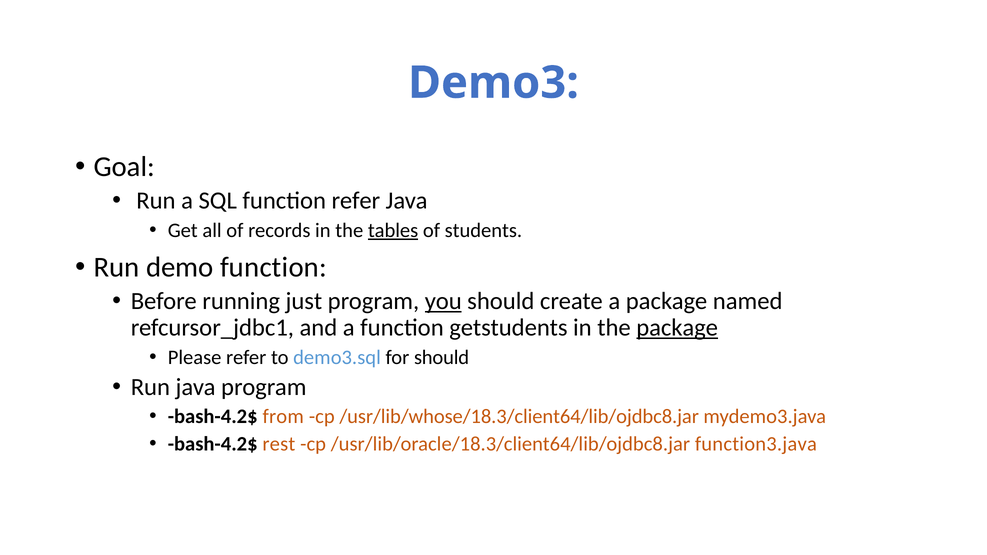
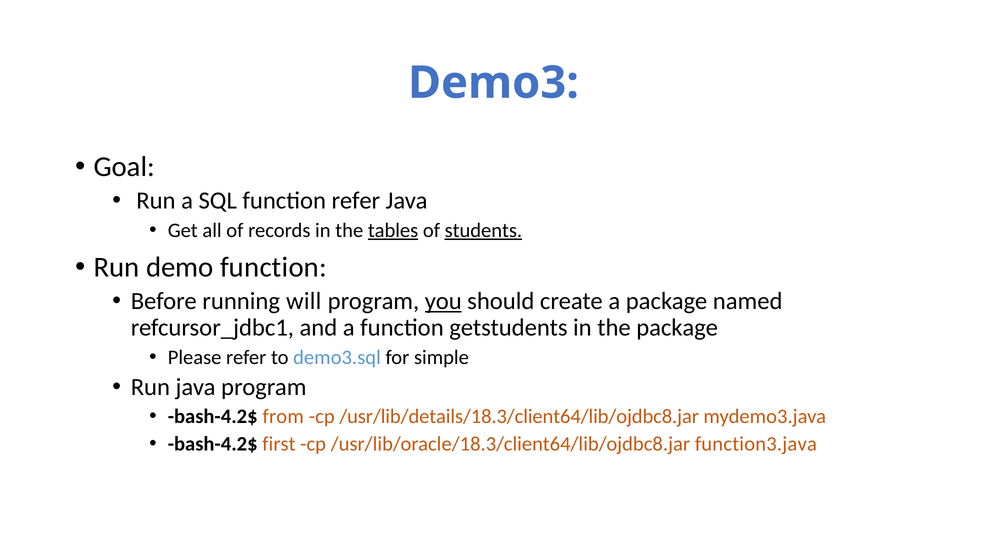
students underline: none -> present
just: just -> will
package at (677, 328) underline: present -> none
for should: should -> simple
/usr/lib/whose/18.3/client64/lib/ojdbc8.jar: /usr/lib/whose/18.3/client64/lib/ojdbc8.jar -> /usr/lib/details/18.3/client64/lib/ojdbc8.jar
rest: rest -> first
